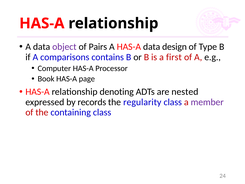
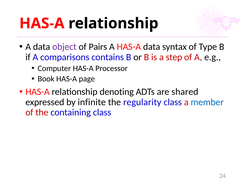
design: design -> syntax
first: first -> step
nested: nested -> shared
records: records -> infinite
member colour: purple -> blue
